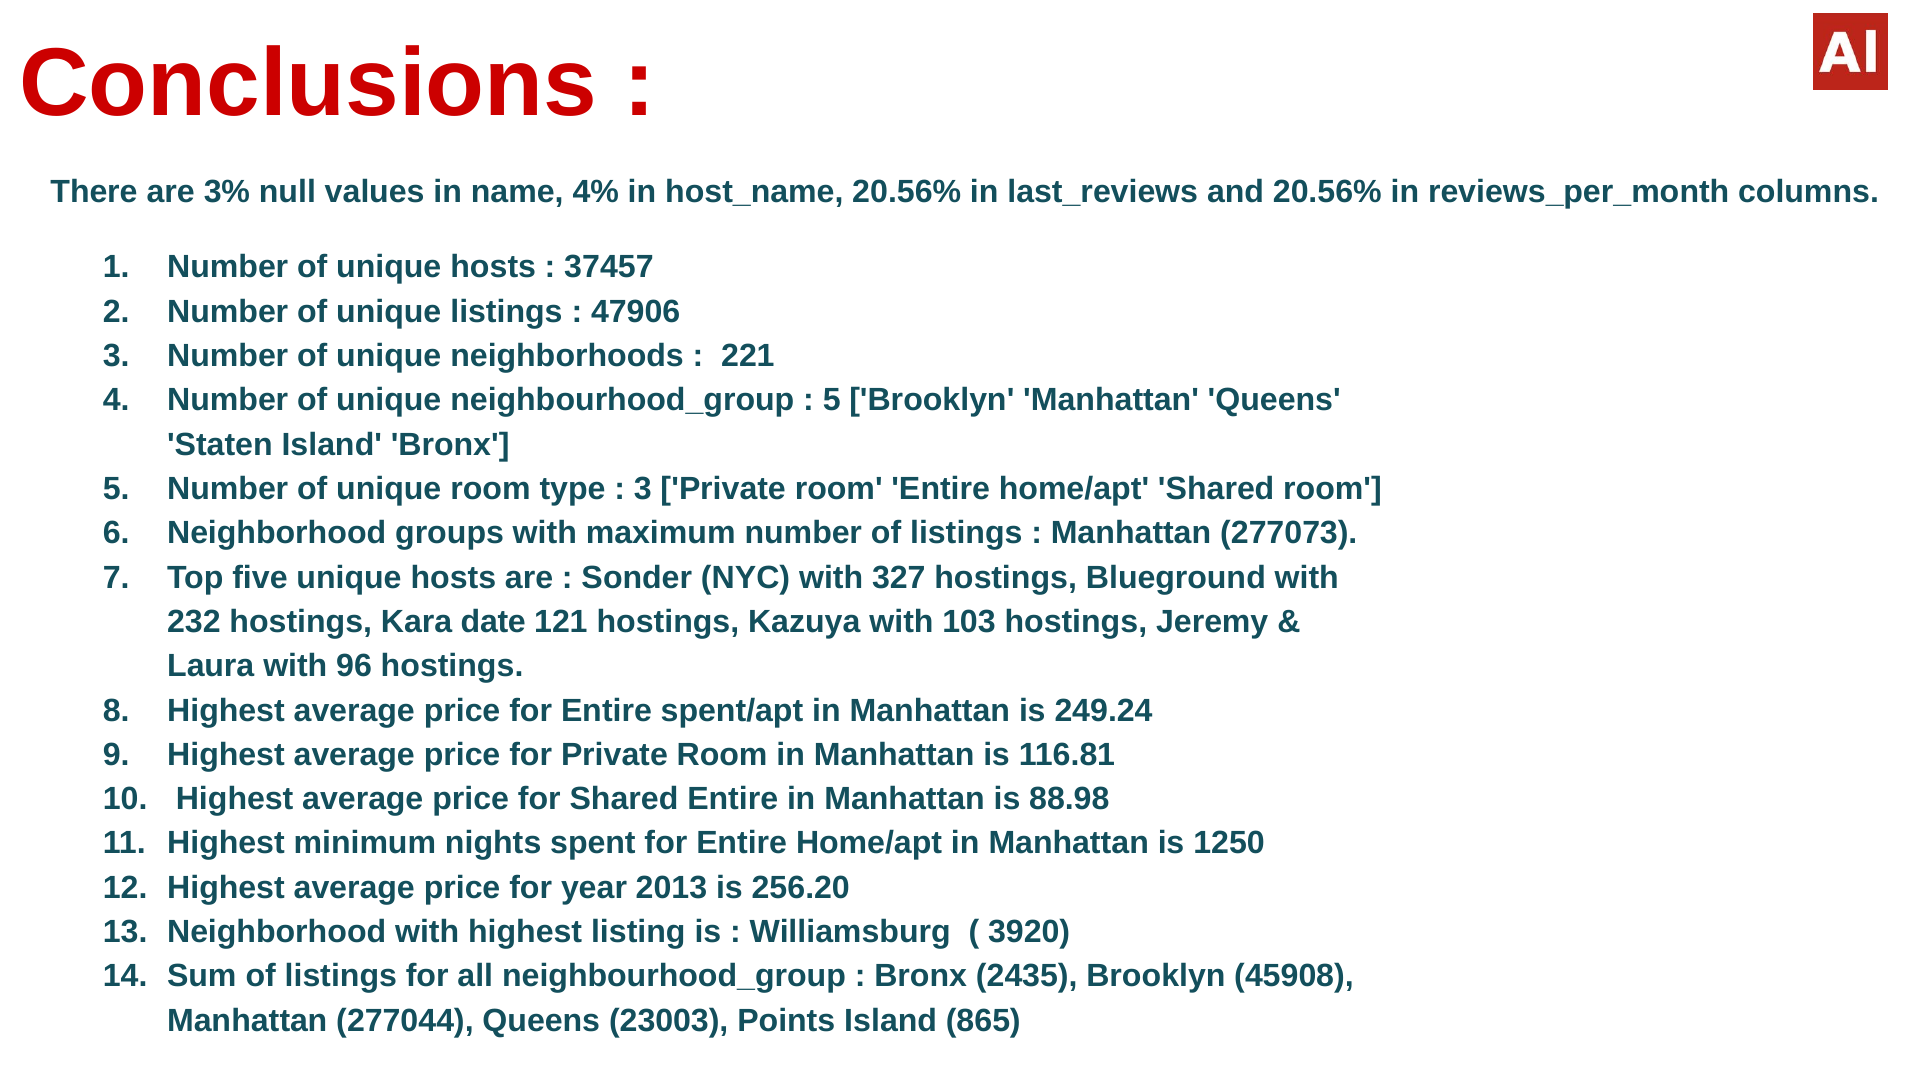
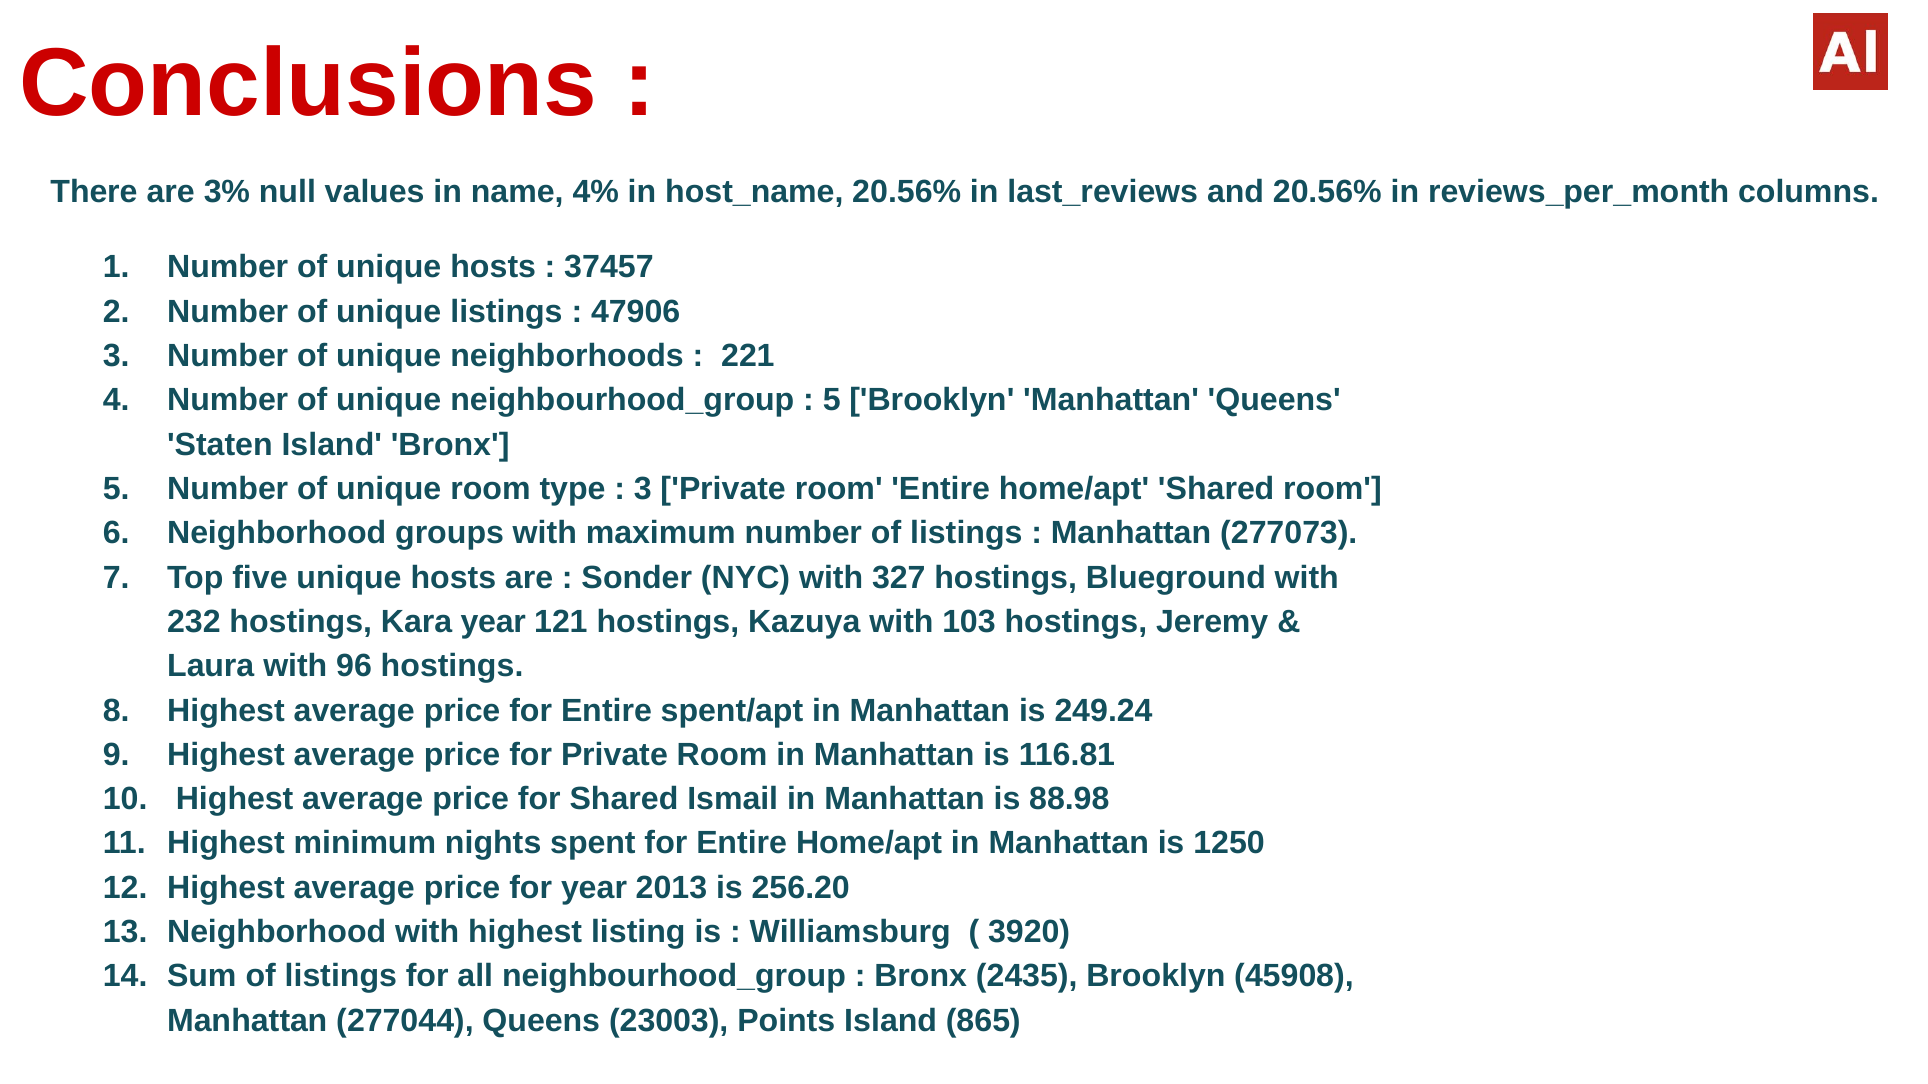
Kara date: date -> year
Shared Entire: Entire -> Ismail
